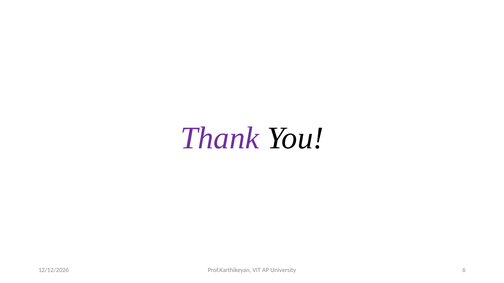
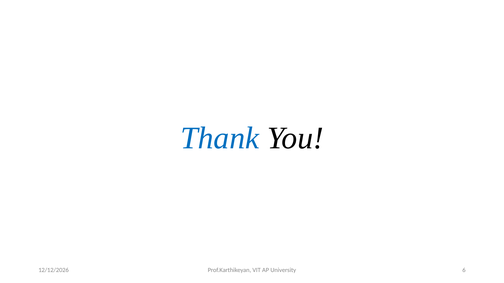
Thank colour: purple -> blue
